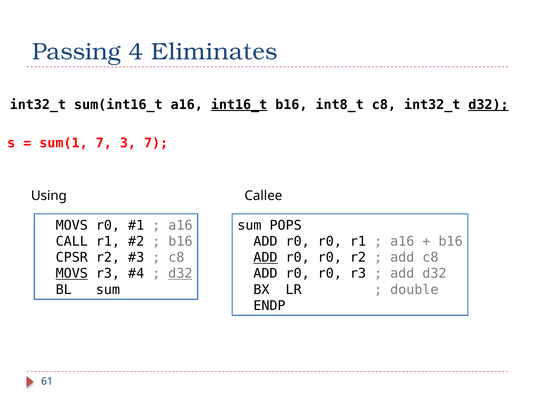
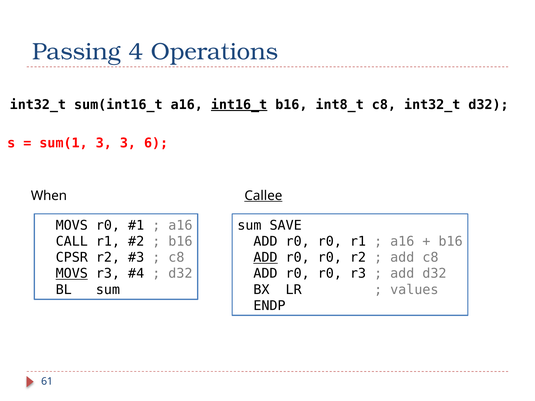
Eliminates: Eliminates -> Operations
d32 at (489, 105) underline: present -> none
sum(1 7: 7 -> 3
3 7: 7 -> 6
Using: Using -> When
Callee underline: none -> present
POPS: POPS -> SAVE
d32 at (180, 274) underline: present -> none
double: double -> values
